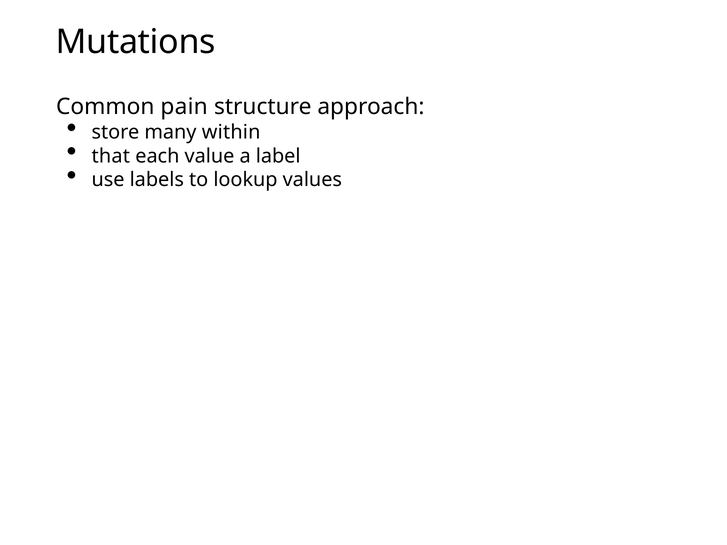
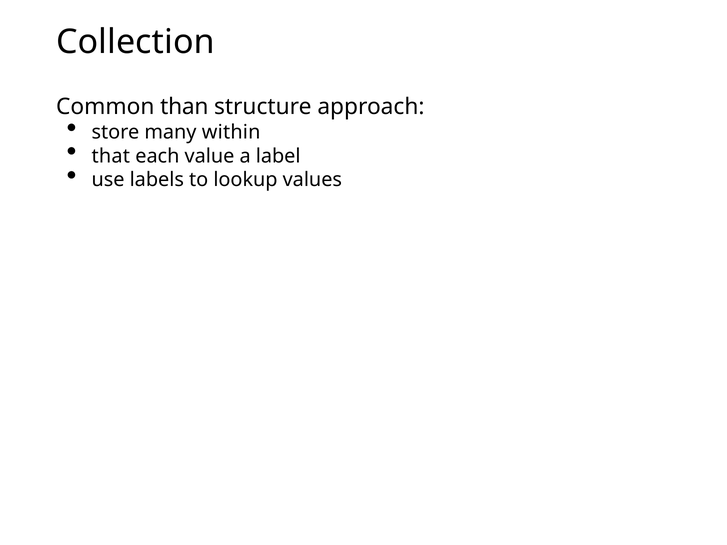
Mutations: Mutations -> Collection
pain: pain -> than
